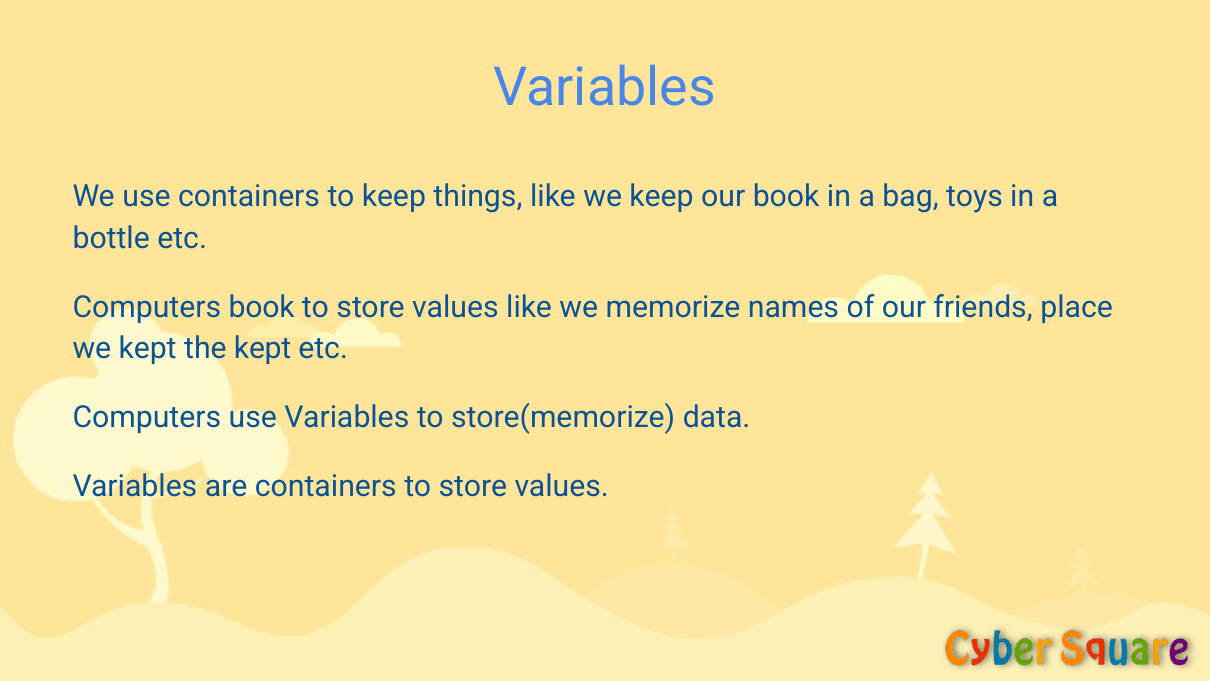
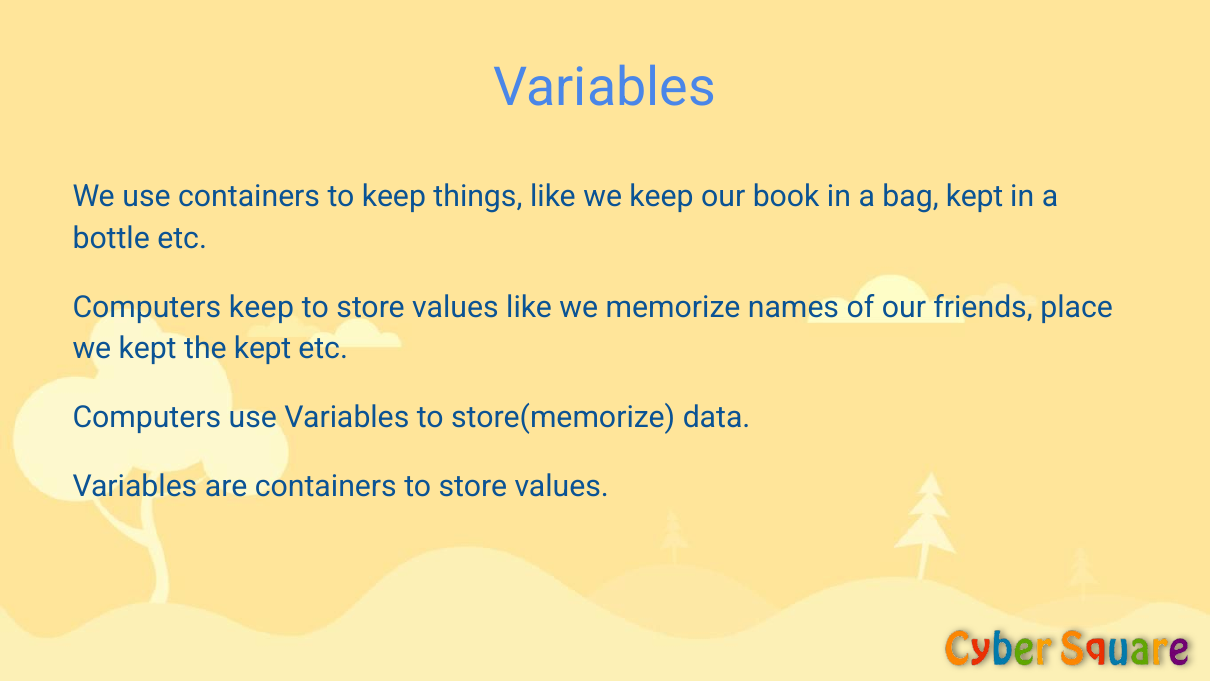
bag toys: toys -> kept
Computers book: book -> keep
